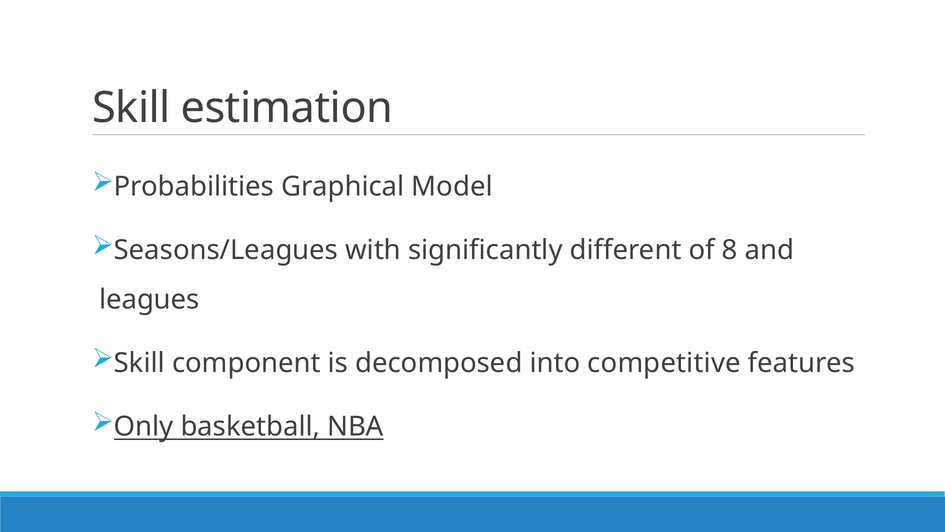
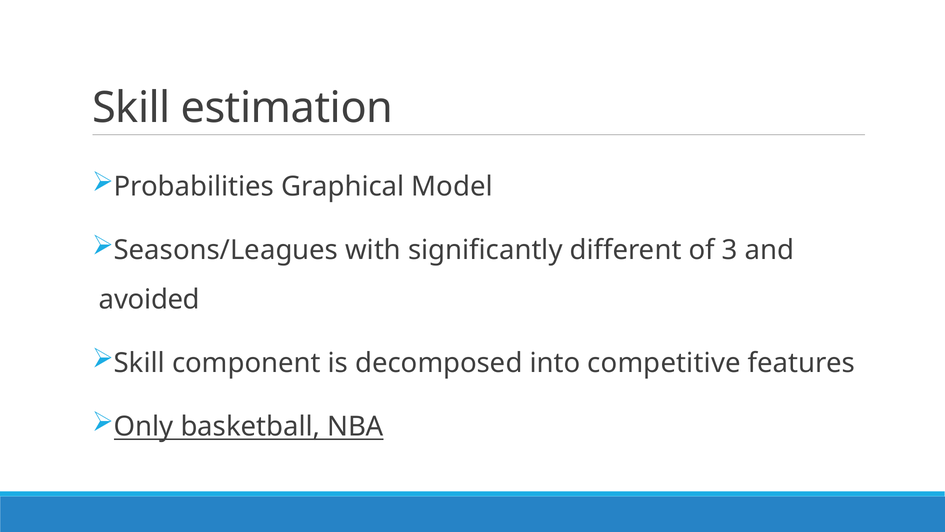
8: 8 -> 3
leagues: leagues -> avoided
